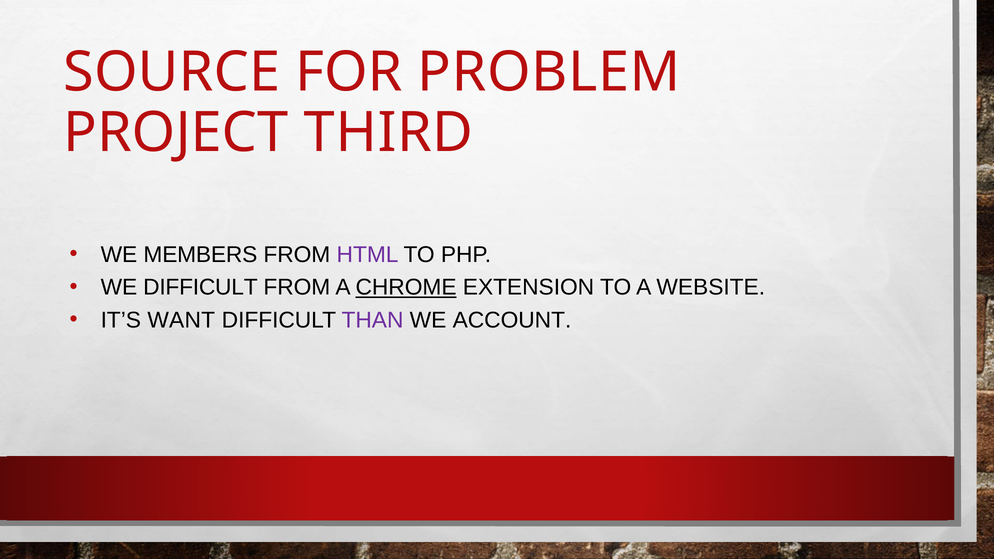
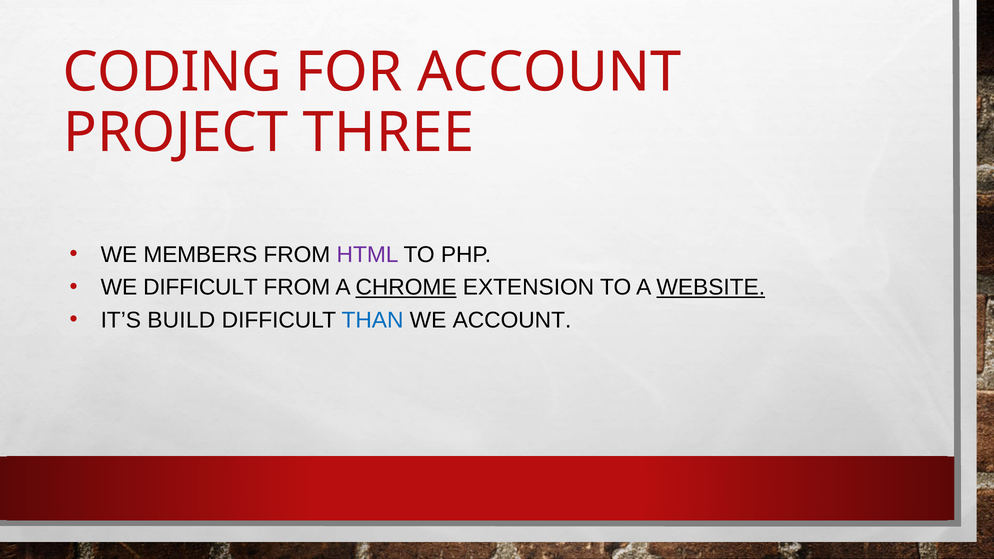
SOURCE: SOURCE -> CODING
FOR PROBLEM: PROBLEM -> ACCOUNT
THIRD: THIRD -> THREE
WEBSITE underline: none -> present
WANT: WANT -> BUILD
THAN colour: purple -> blue
